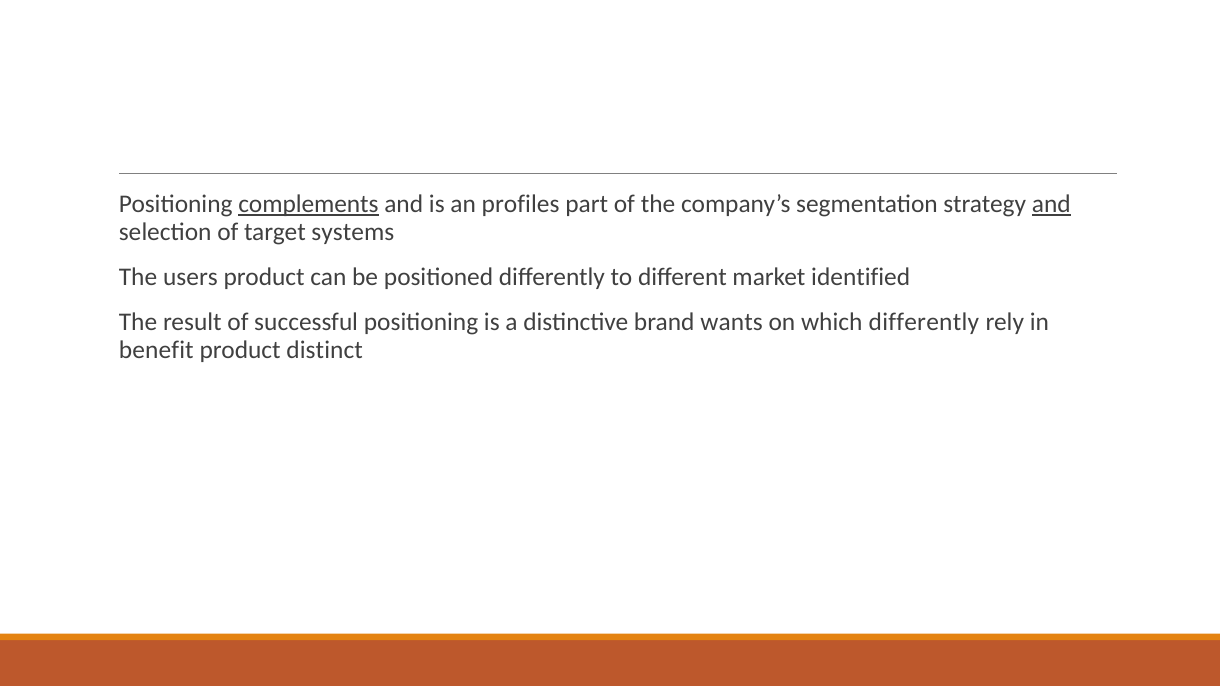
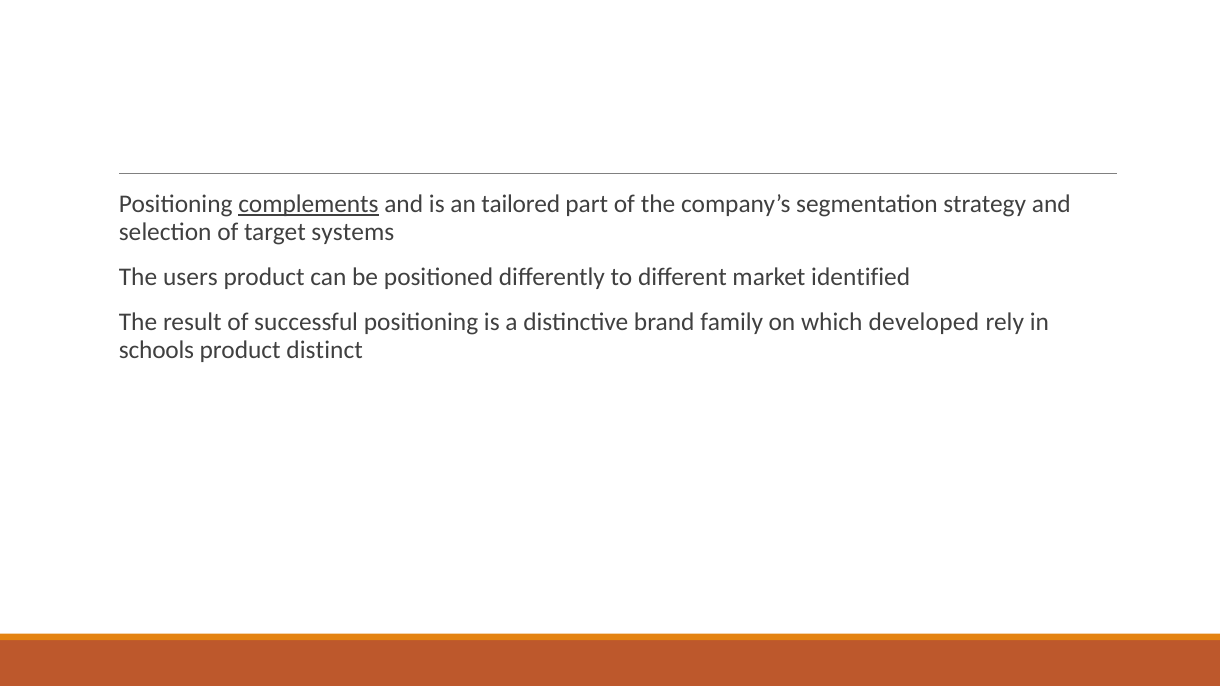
profiles: profiles -> tailored
and at (1051, 204) underline: present -> none
wants: wants -> family
which differently: differently -> developed
benefit: benefit -> schools
